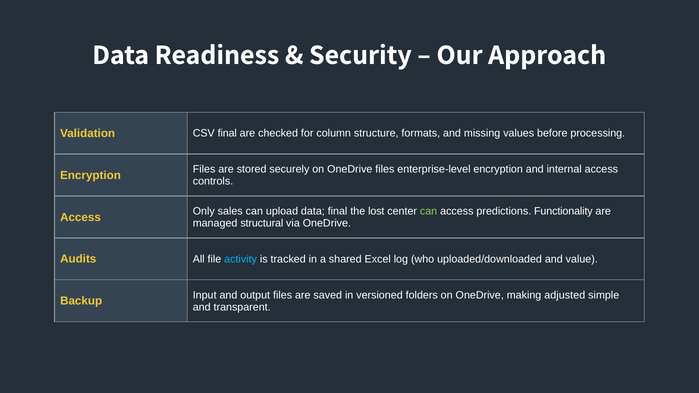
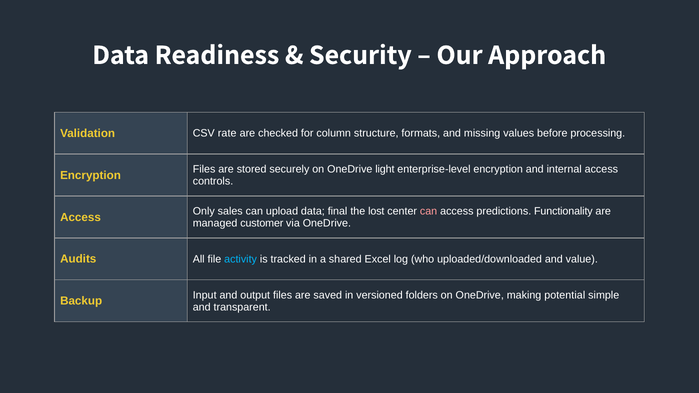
CSV final: final -> rate
OneDrive files: files -> light
can at (429, 211) colour: light green -> pink
structural: structural -> customer
adjusted: adjusted -> potential
